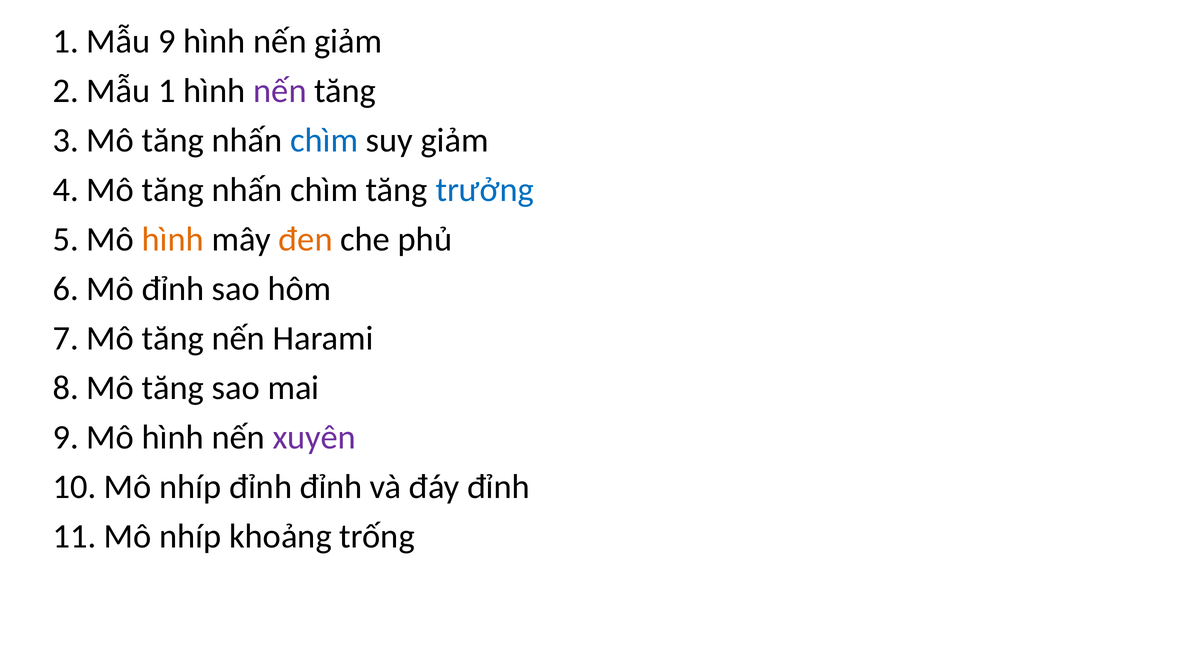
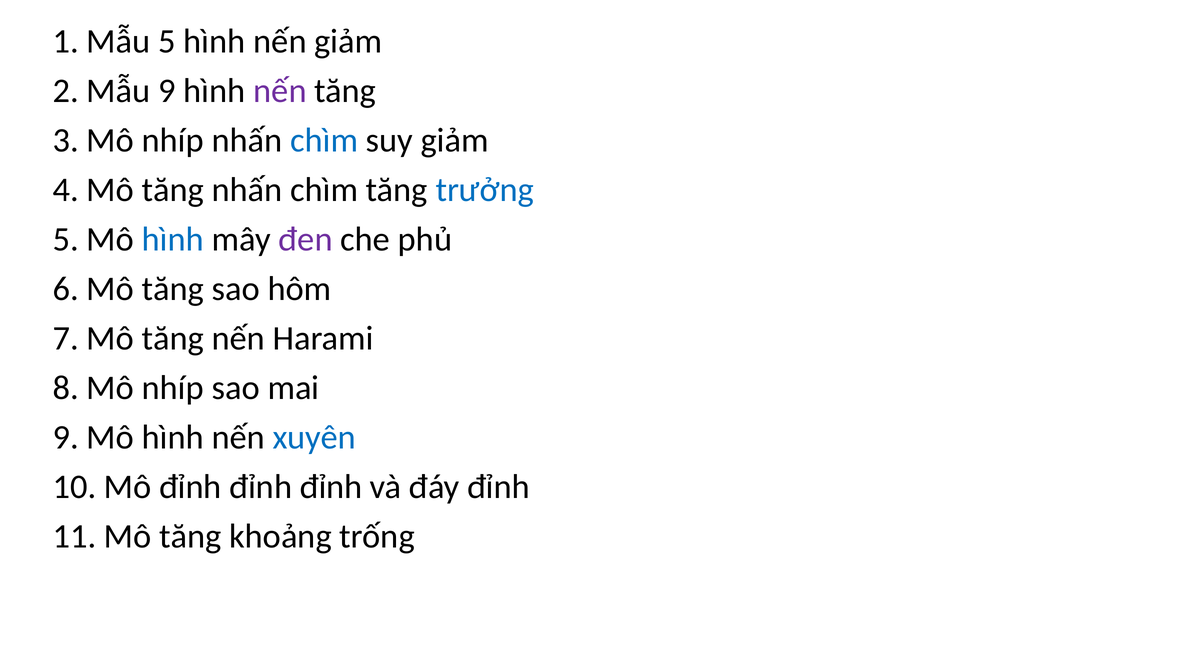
Mẫu 9: 9 -> 5
Mẫu 1: 1 -> 9
3 Mô tăng: tăng -> nhíp
hình at (173, 239) colour: orange -> blue
đen colour: orange -> purple
6 Mô đỉnh: đỉnh -> tăng
8 Mô tăng: tăng -> nhíp
xuyên colour: purple -> blue
10 Mô nhíp: nhíp -> đỉnh
11 Mô nhíp: nhíp -> tăng
